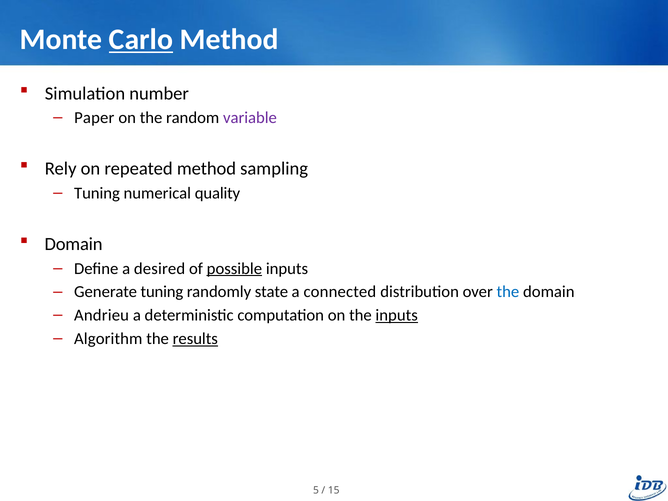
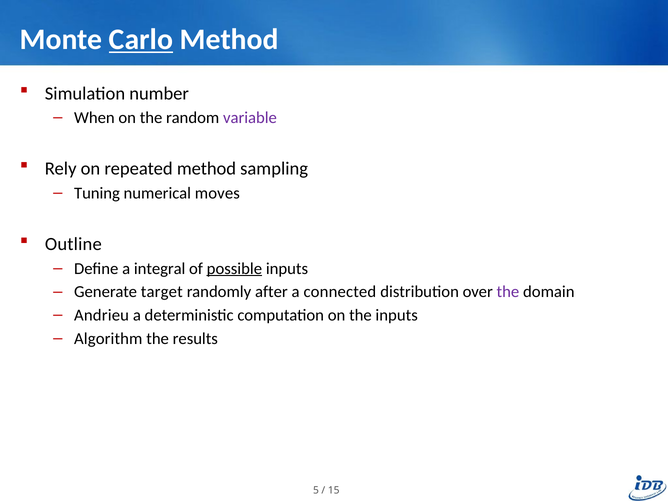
Paper: Paper -> When
quality: quality -> moves
Domain at (74, 244): Domain -> Outline
desired: desired -> integral
Generate tuning: tuning -> target
state: state -> after
the at (508, 292) colour: blue -> purple
inputs at (397, 315) underline: present -> none
results underline: present -> none
